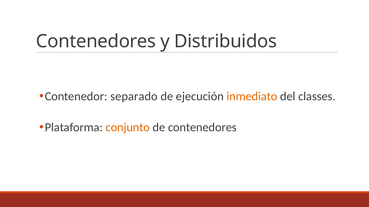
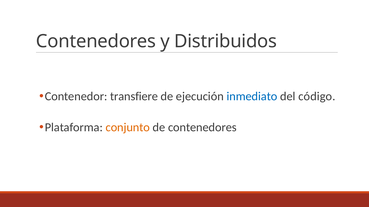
separado: separado -> transfiere
inmediato colour: orange -> blue
classes: classes -> código
